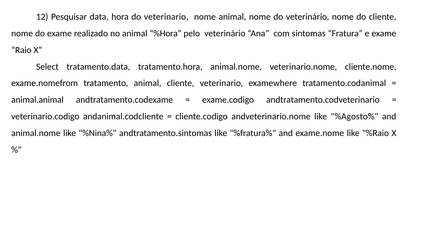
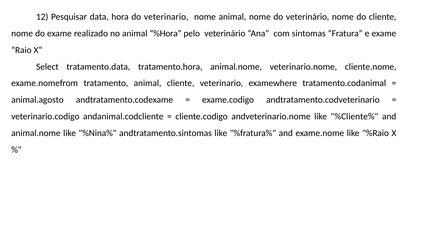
animal.animal: animal.animal -> animal.agosto
%Agosto%: %Agosto% -> %Cliente%
